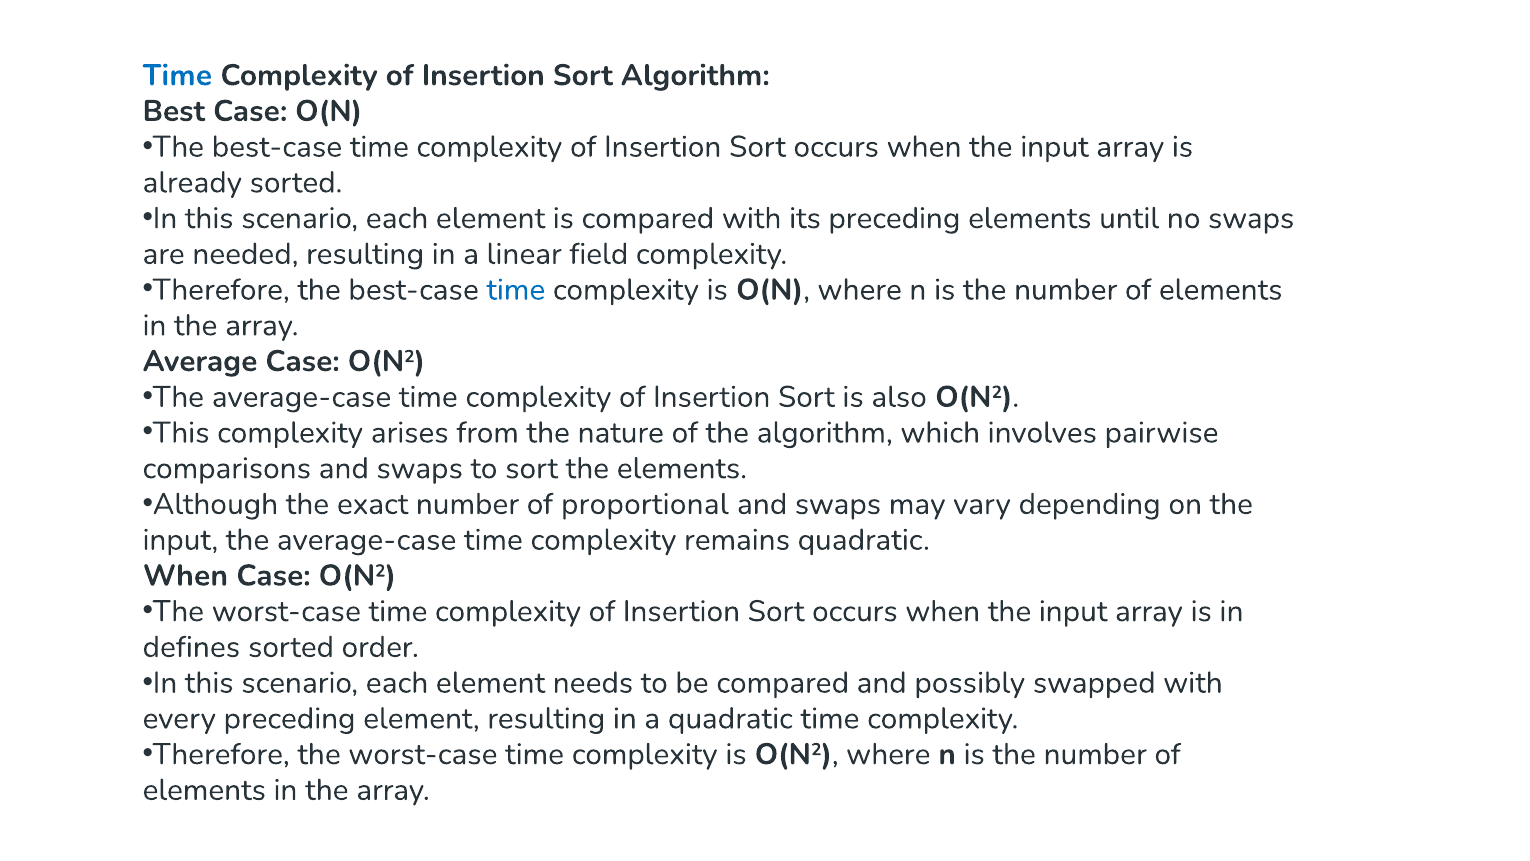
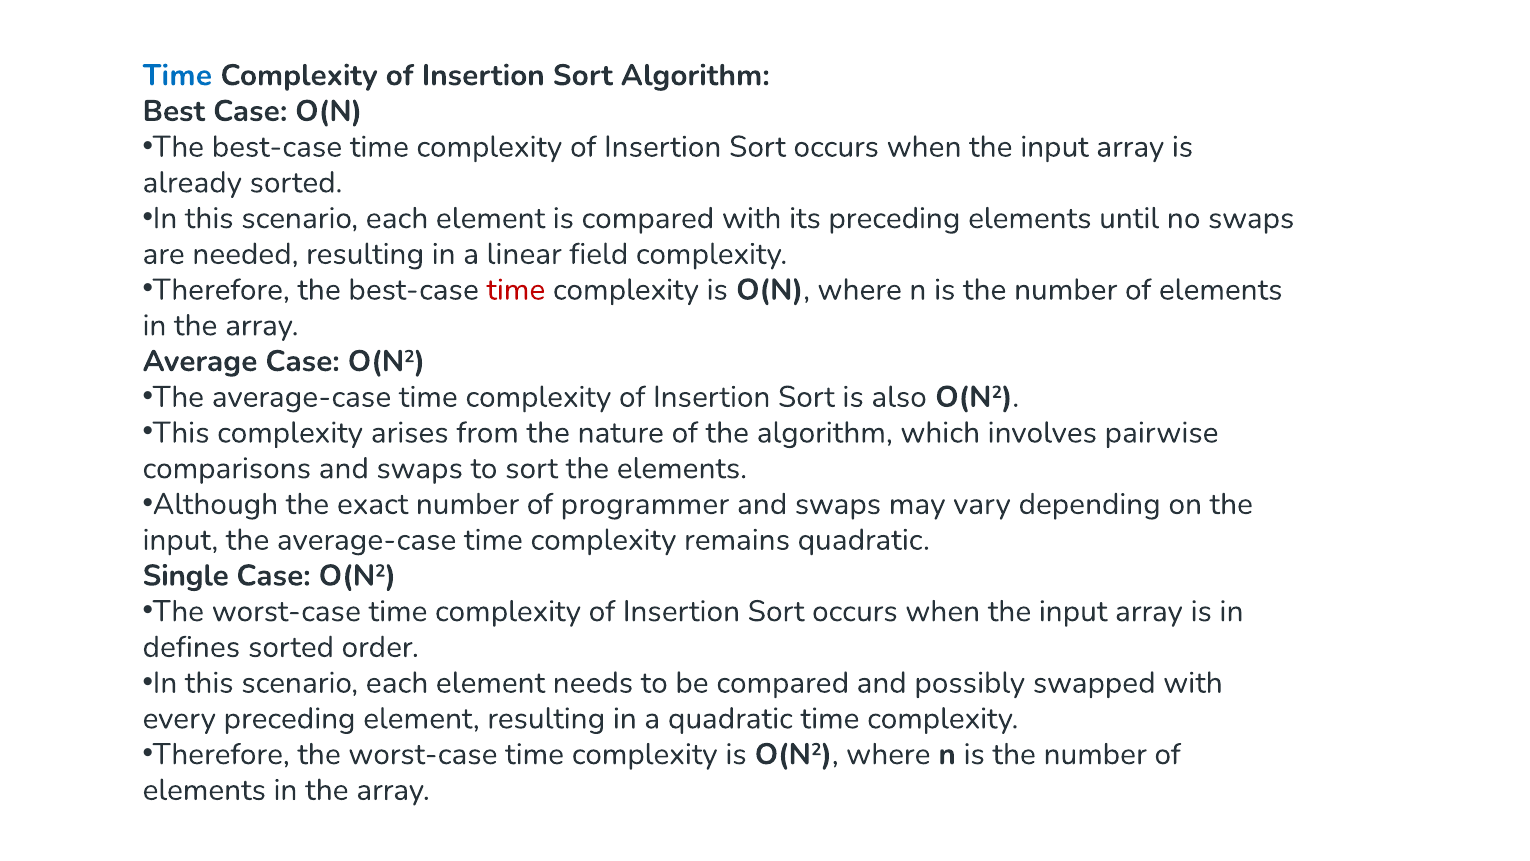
time at (516, 290) colour: blue -> red
proportional: proportional -> programmer
When at (185, 575): When -> Single
